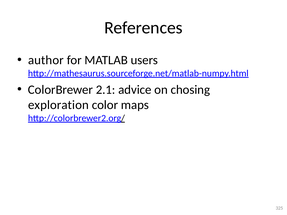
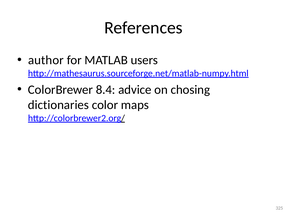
2.1: 2.1 -> 8.4
exploration: exploration -> dictionaries
